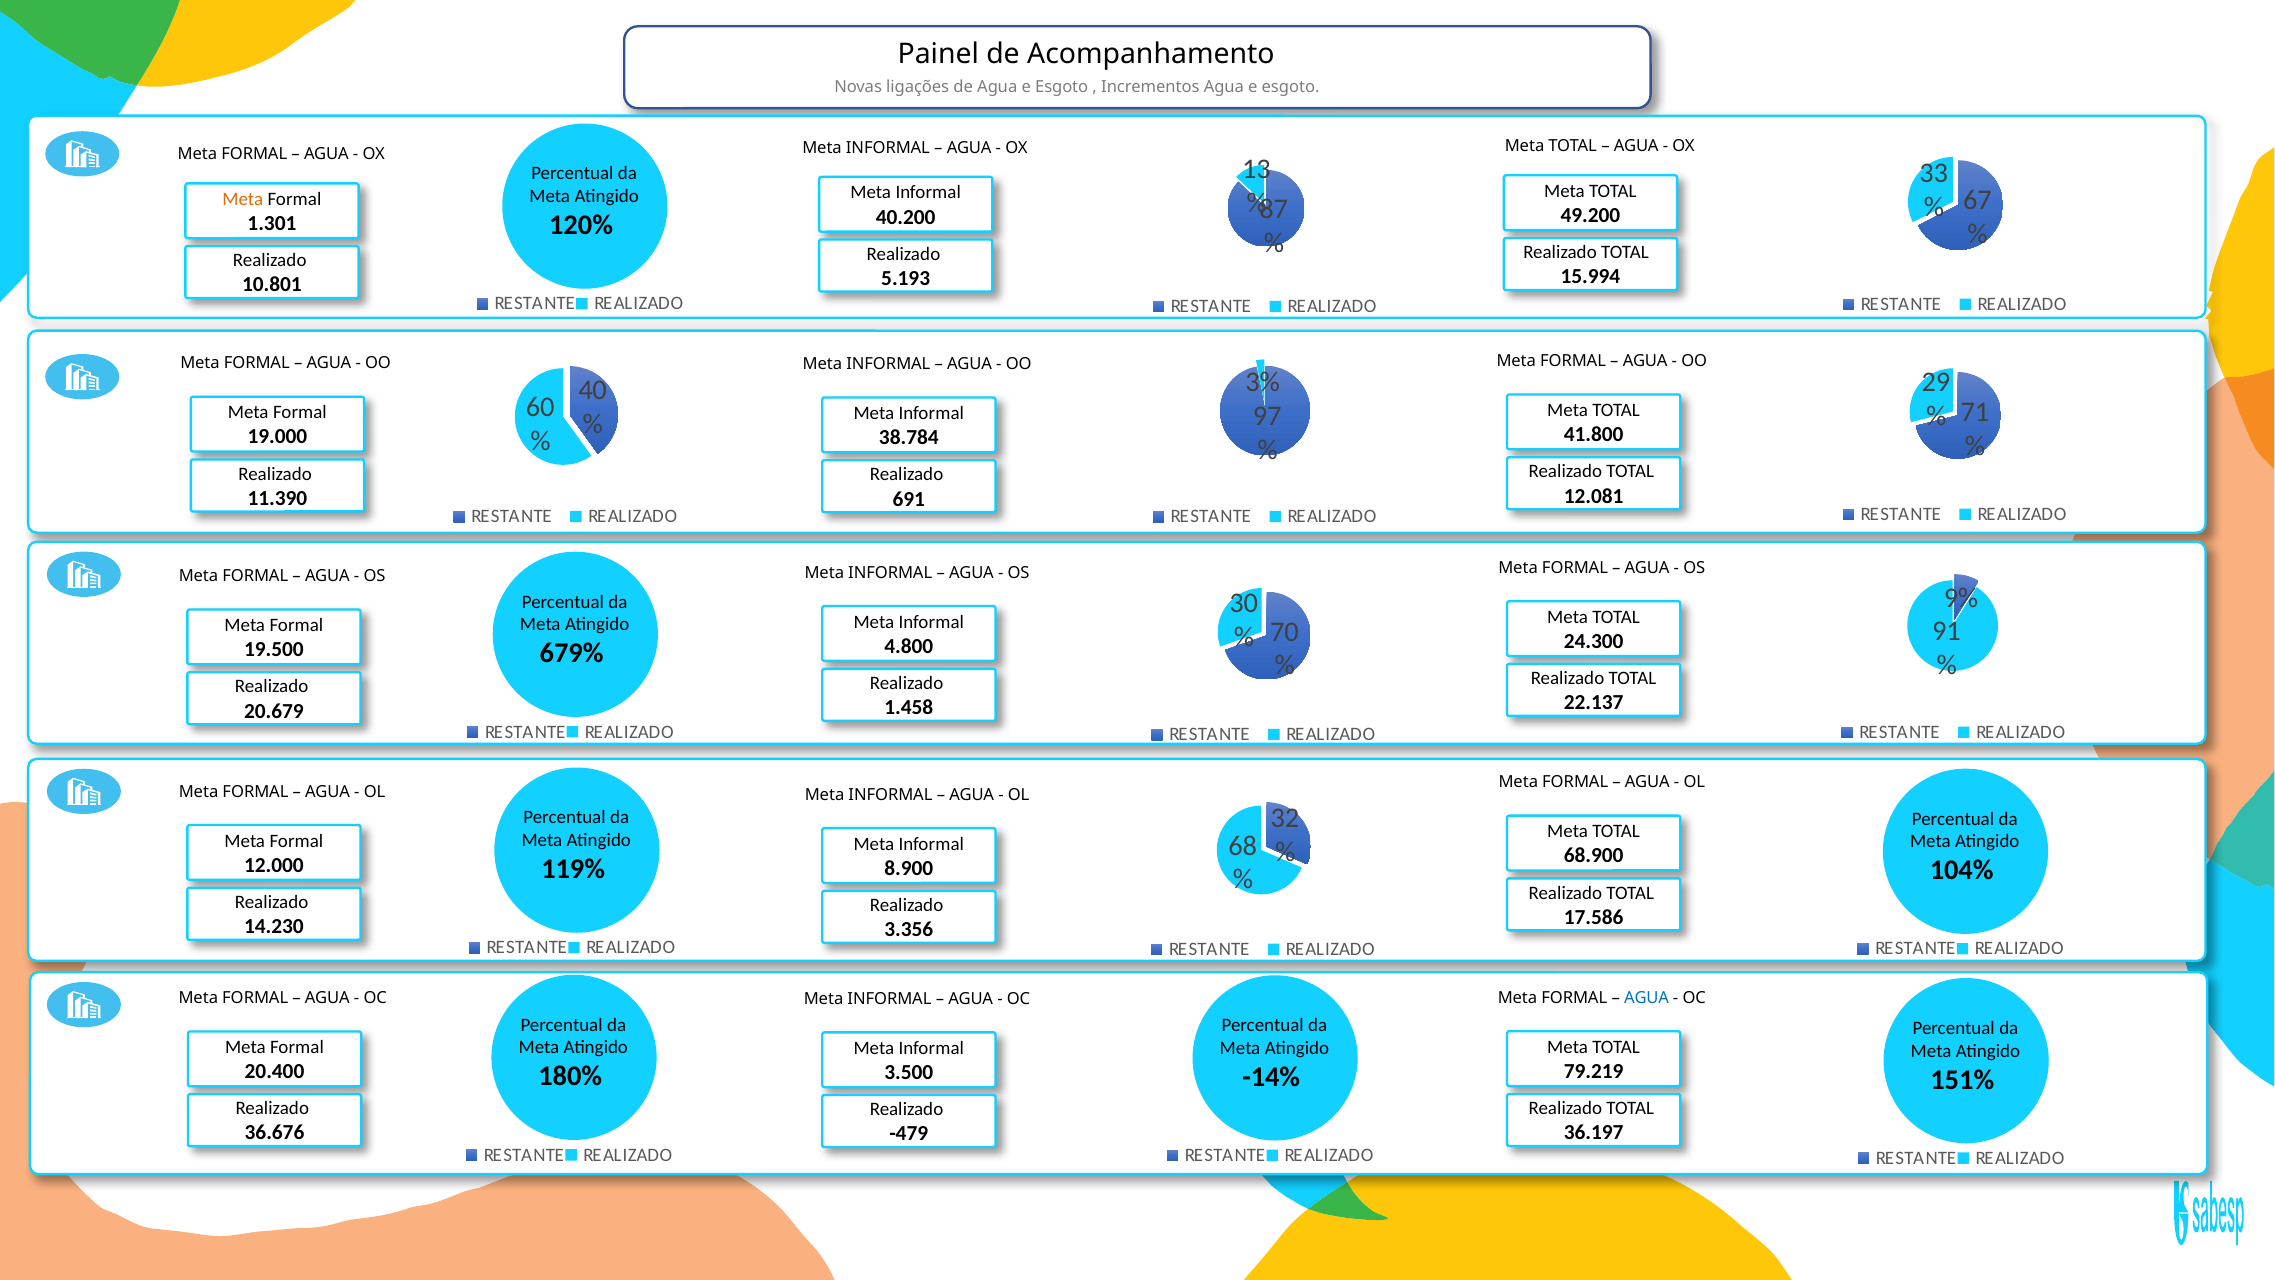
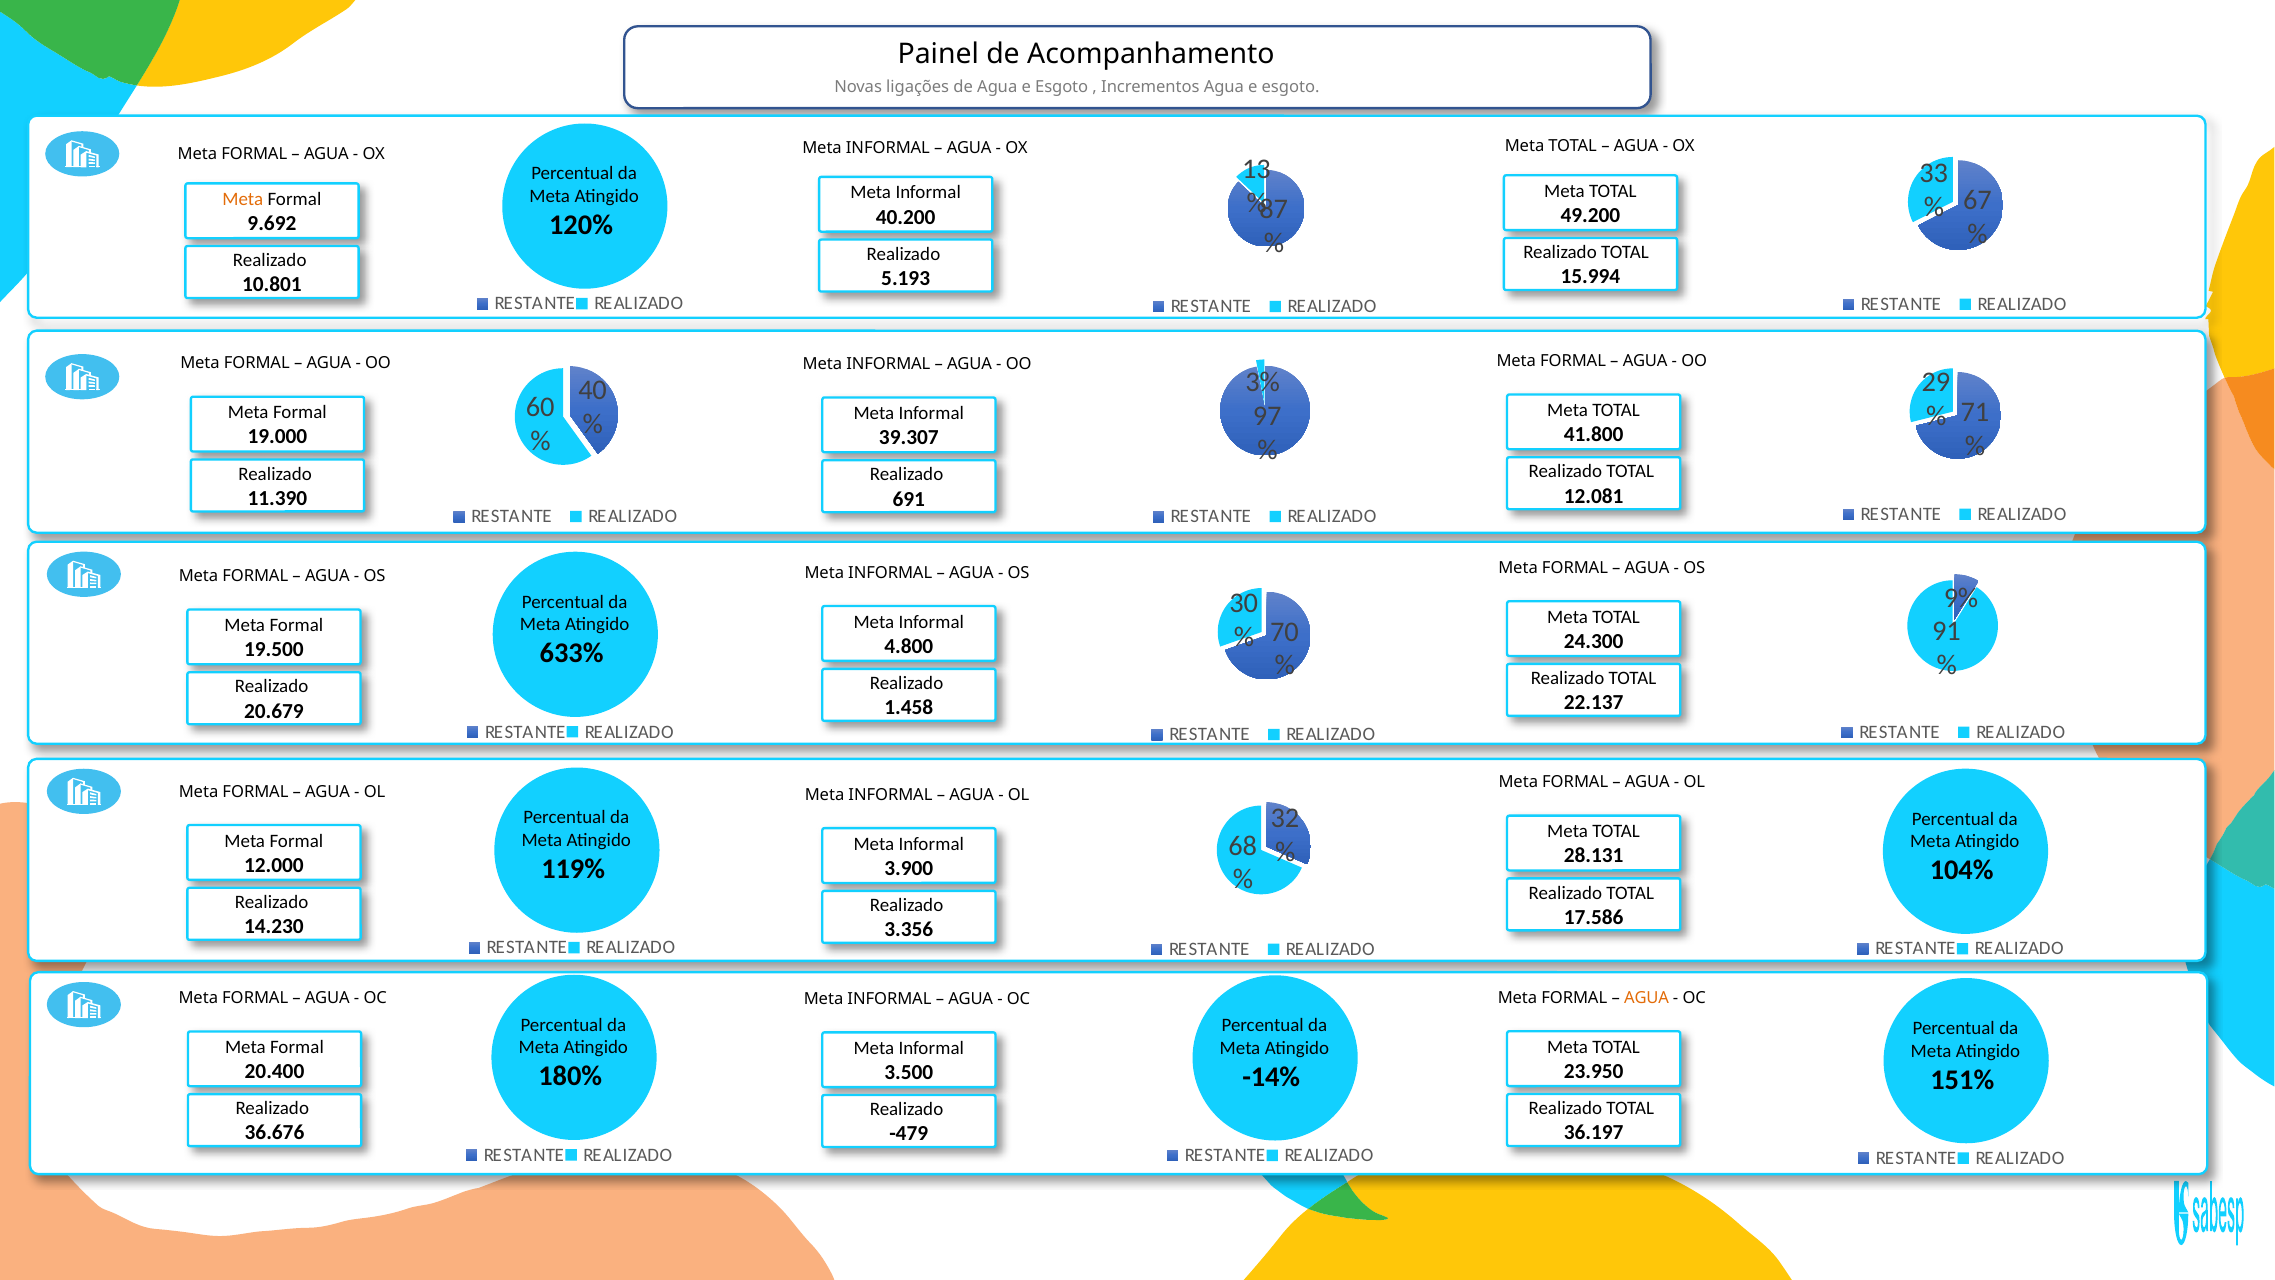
1.301: 1.301 -> 9.692
38.784: 38.784 -> 39.307
679%: 679% -> 633%
68.900: 68.900 -> 28.131
8.900: 8.900 -> 3.900
AGUA at (1647, 998) colour: blue -> orange
79.219: 79.219 -> 23.950
